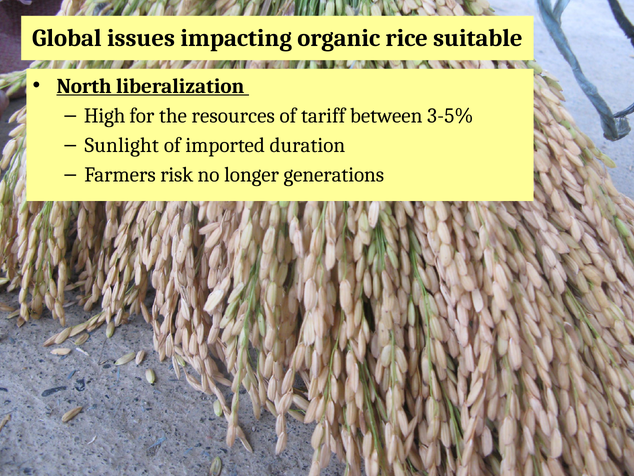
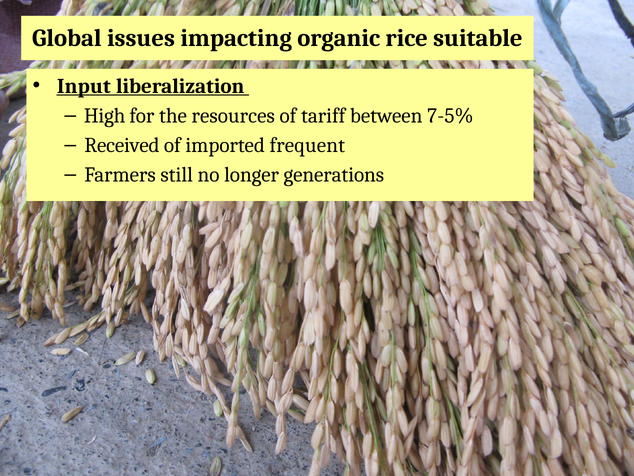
North: North -> Input
3-5%: 3-5% -> 7-5%
Sunlight: Sunlight -> Received
duration: duration -> frequent
risk: risk -> still
